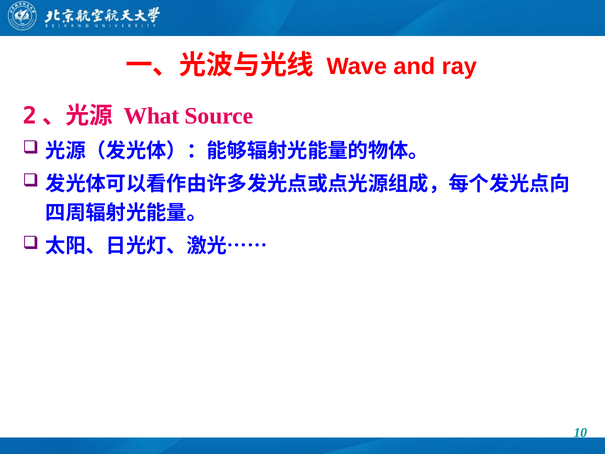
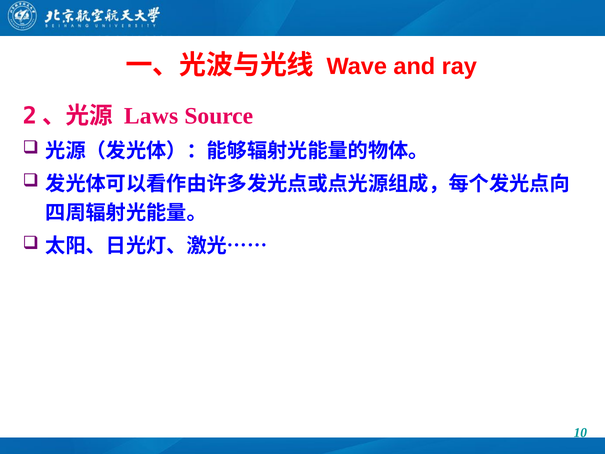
What: What -> Laws
